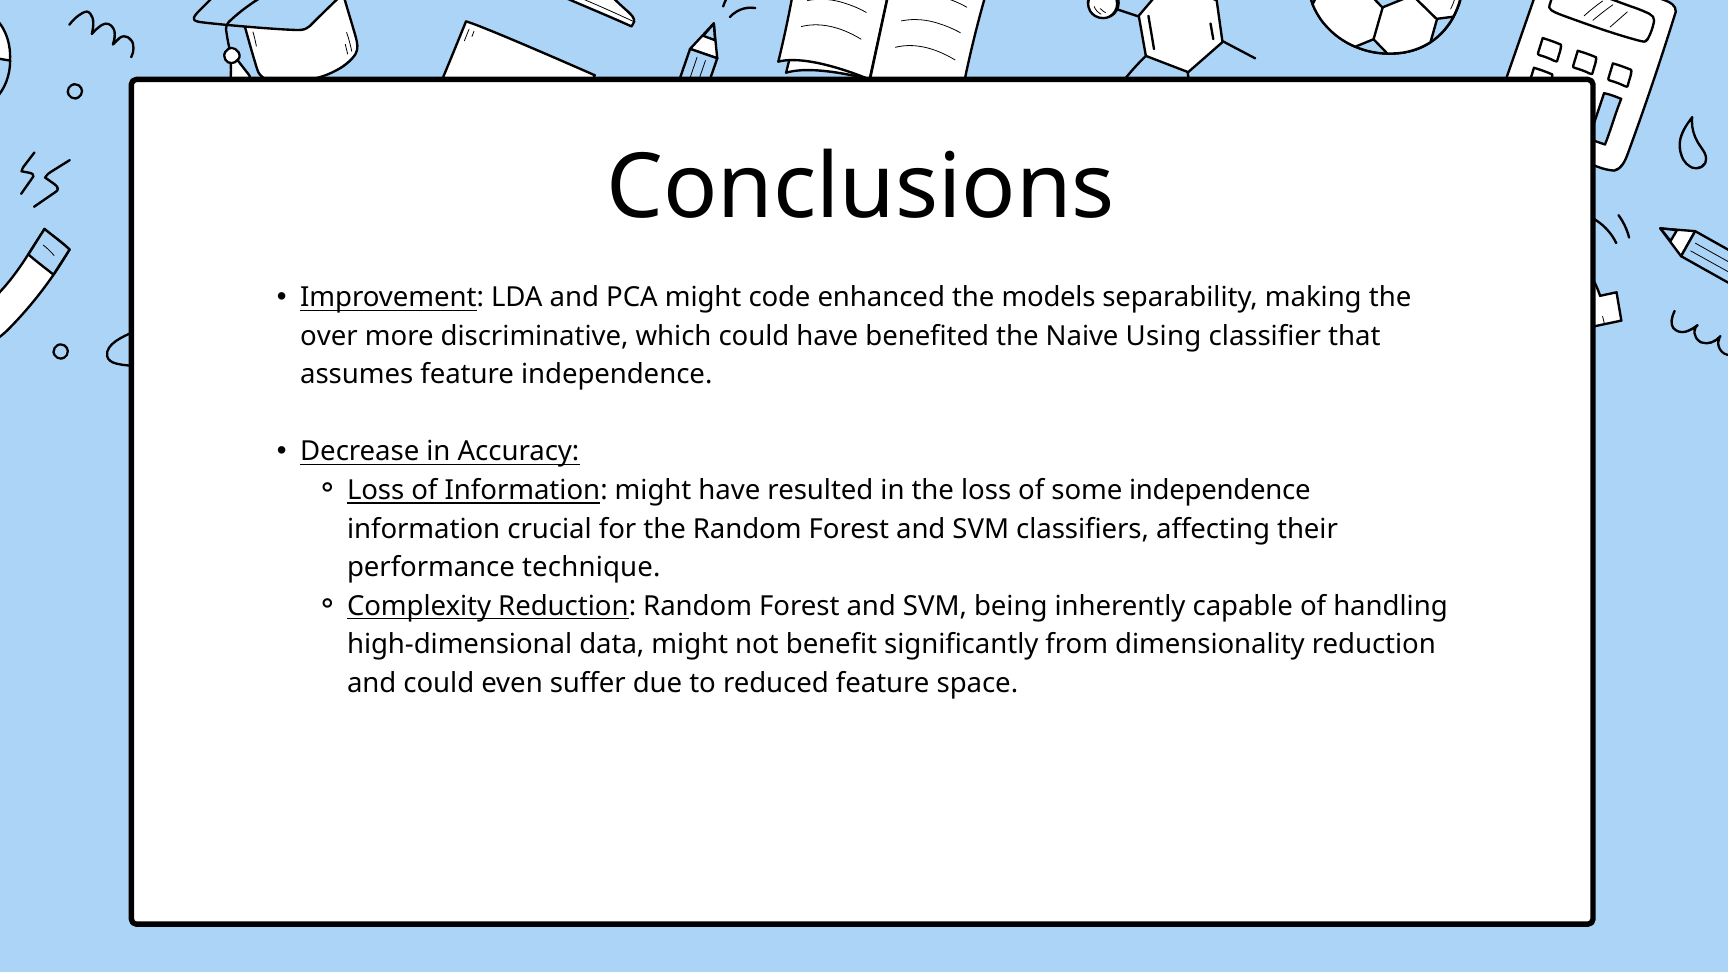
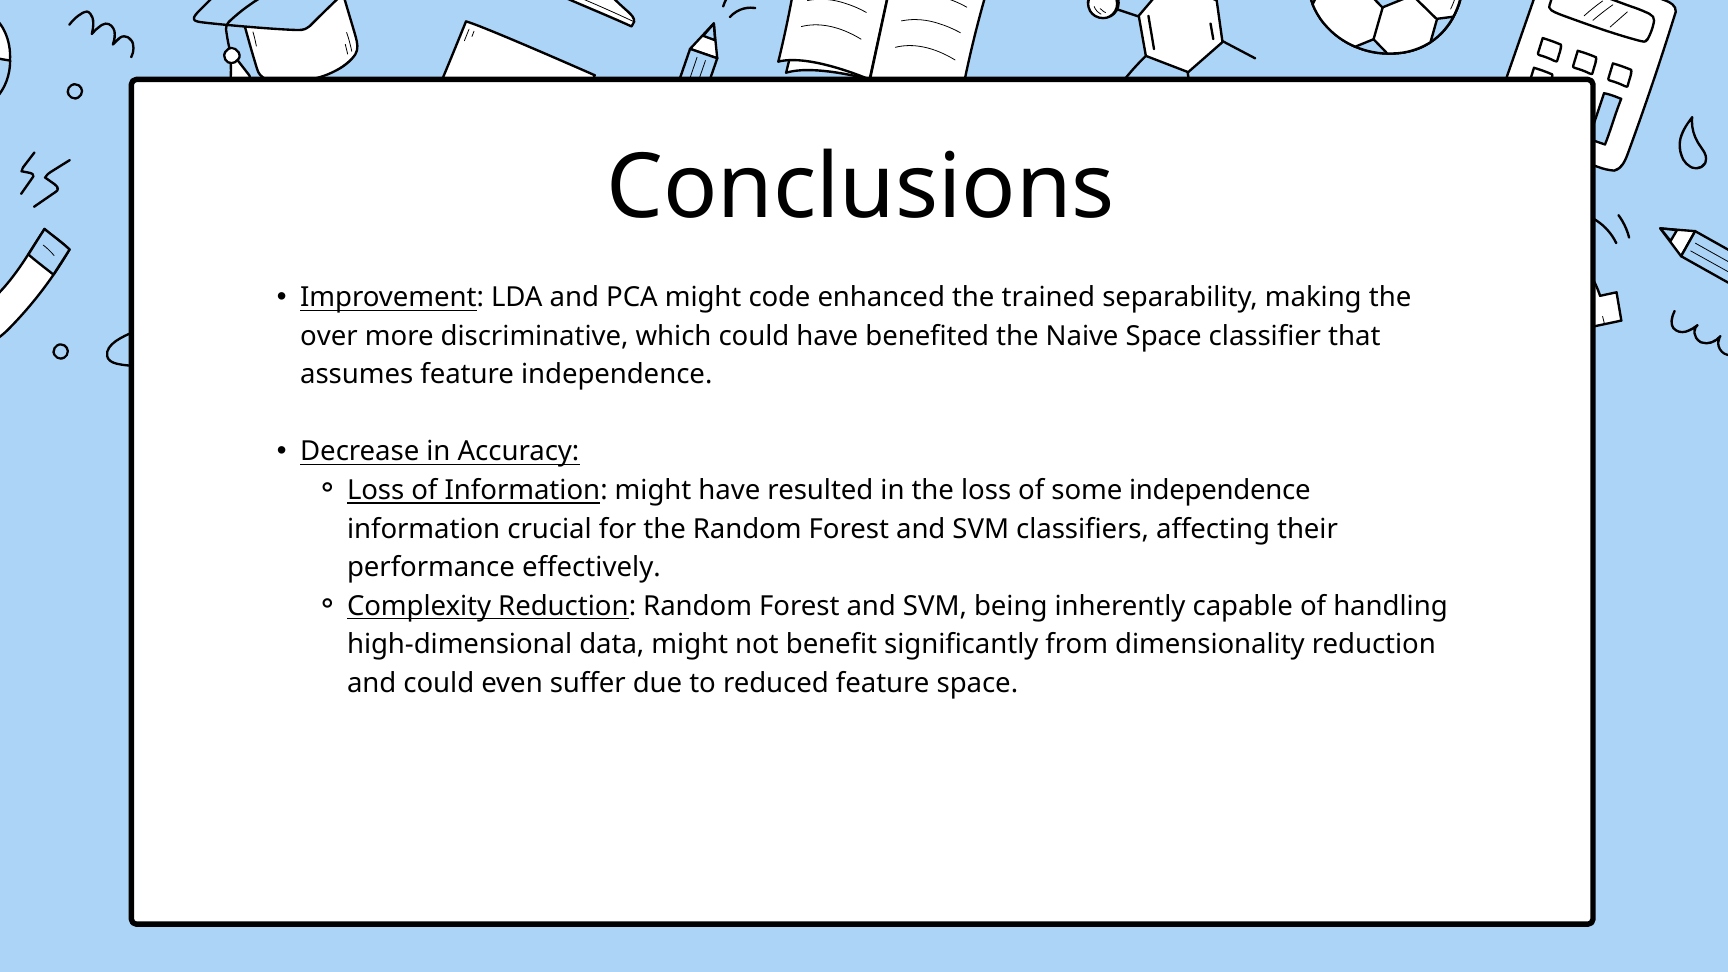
models: models -> trained
Naive Using: Using -> Space
technique: technique -> effectively
